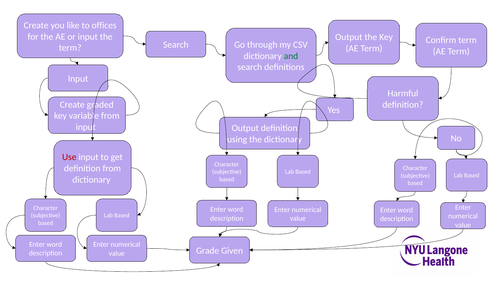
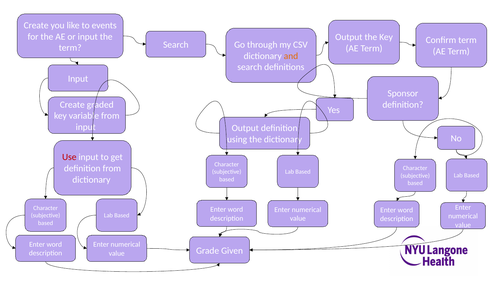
offices: offices -> events
and colour: green -> orange
Harmful: Harmful -> Sponsor
